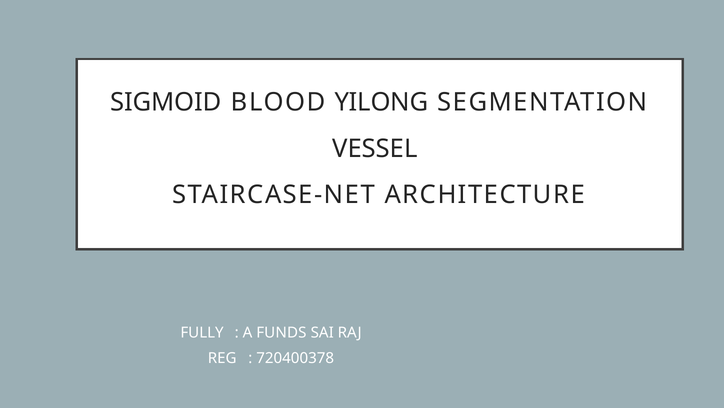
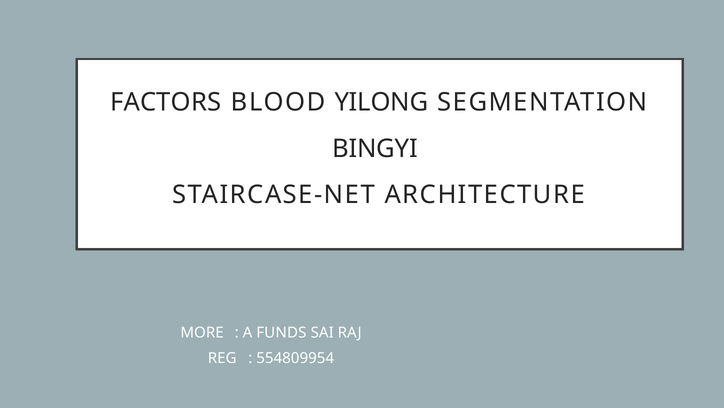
SIGMOID: SIGMOID -> FACTORS
VESSEL: VESSEL -> BINGYI
FULLY: FULLY -> MORE
720400378: 720400378 -> 554809954
